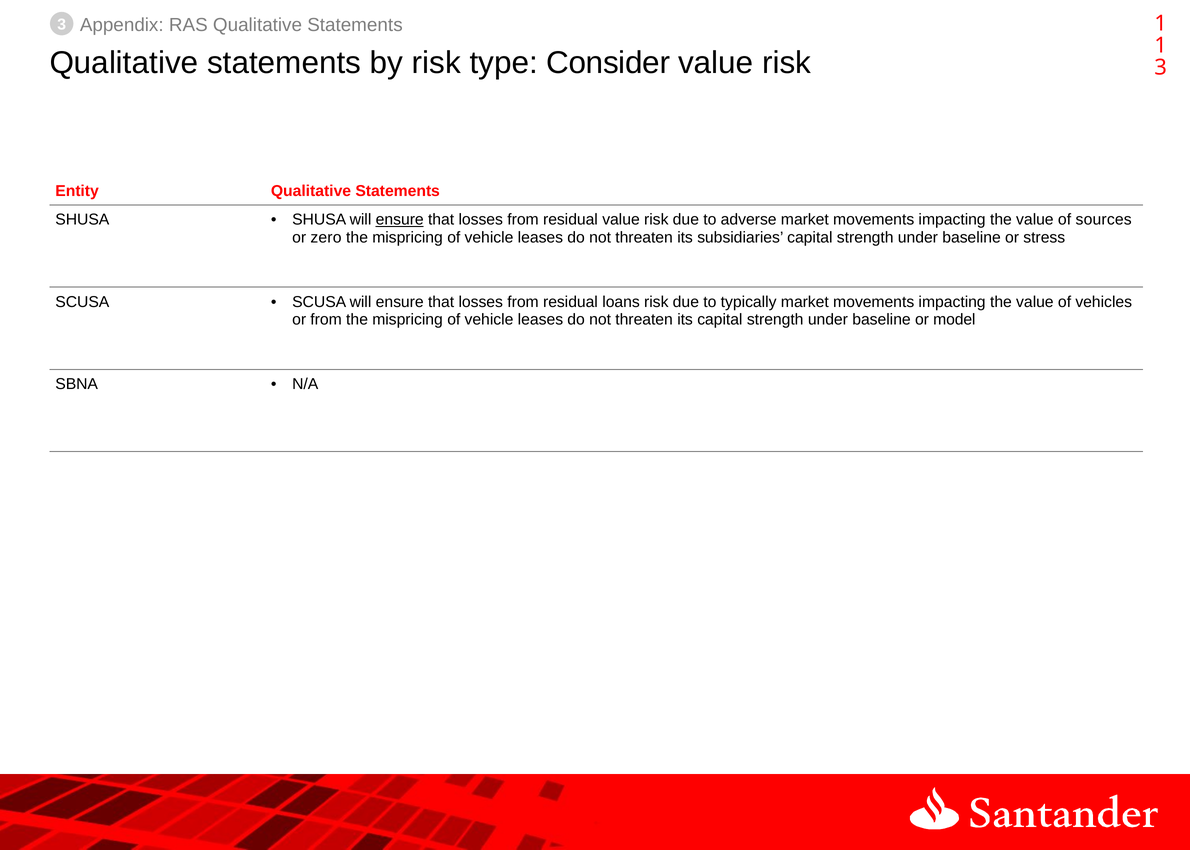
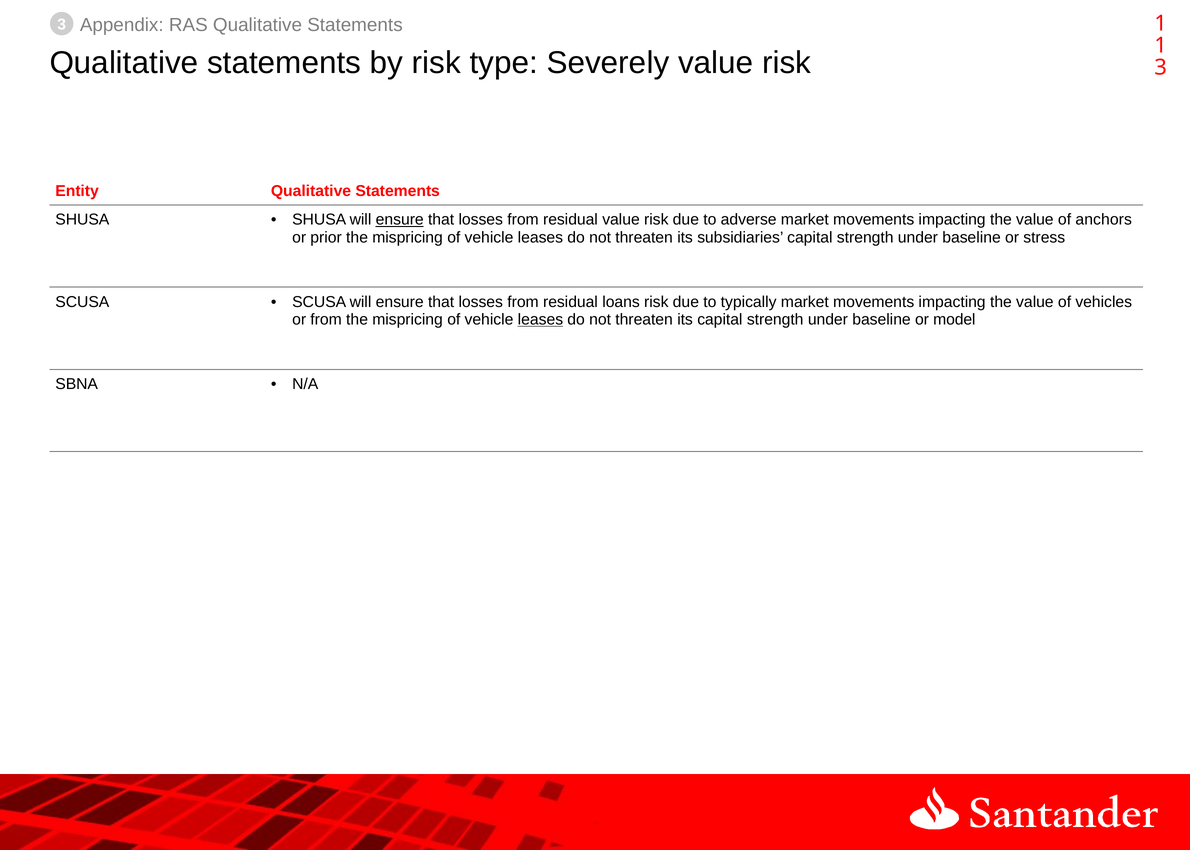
Consider: Consider -> Severely
sources: sources -> anchors
zero: zero -> prior
leases at (540, 319) underline: none -> present
